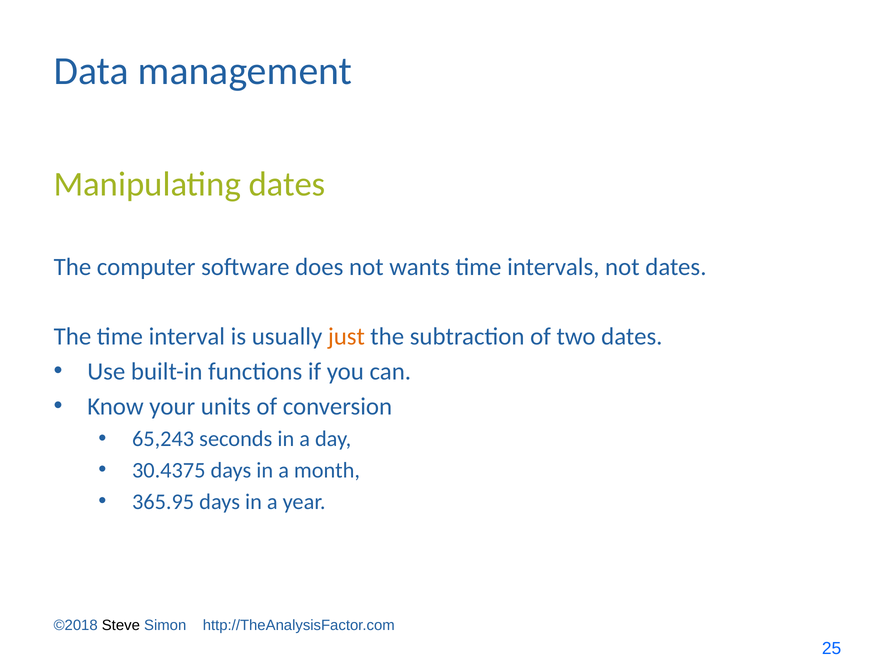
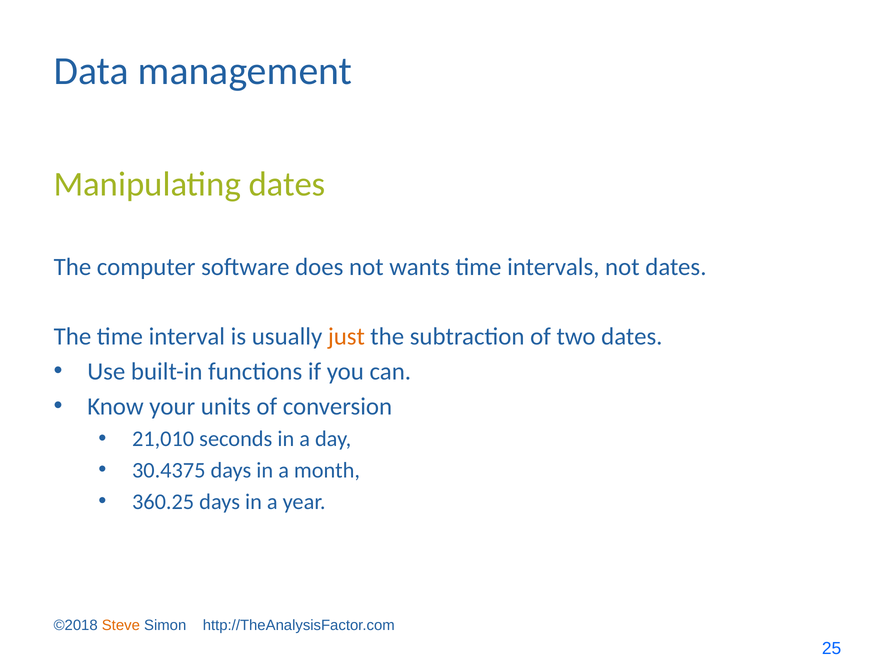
65,243: 65,243 -> 21,010
365.95: 365.95 -> 360.25
Steve colour: black -> orange
